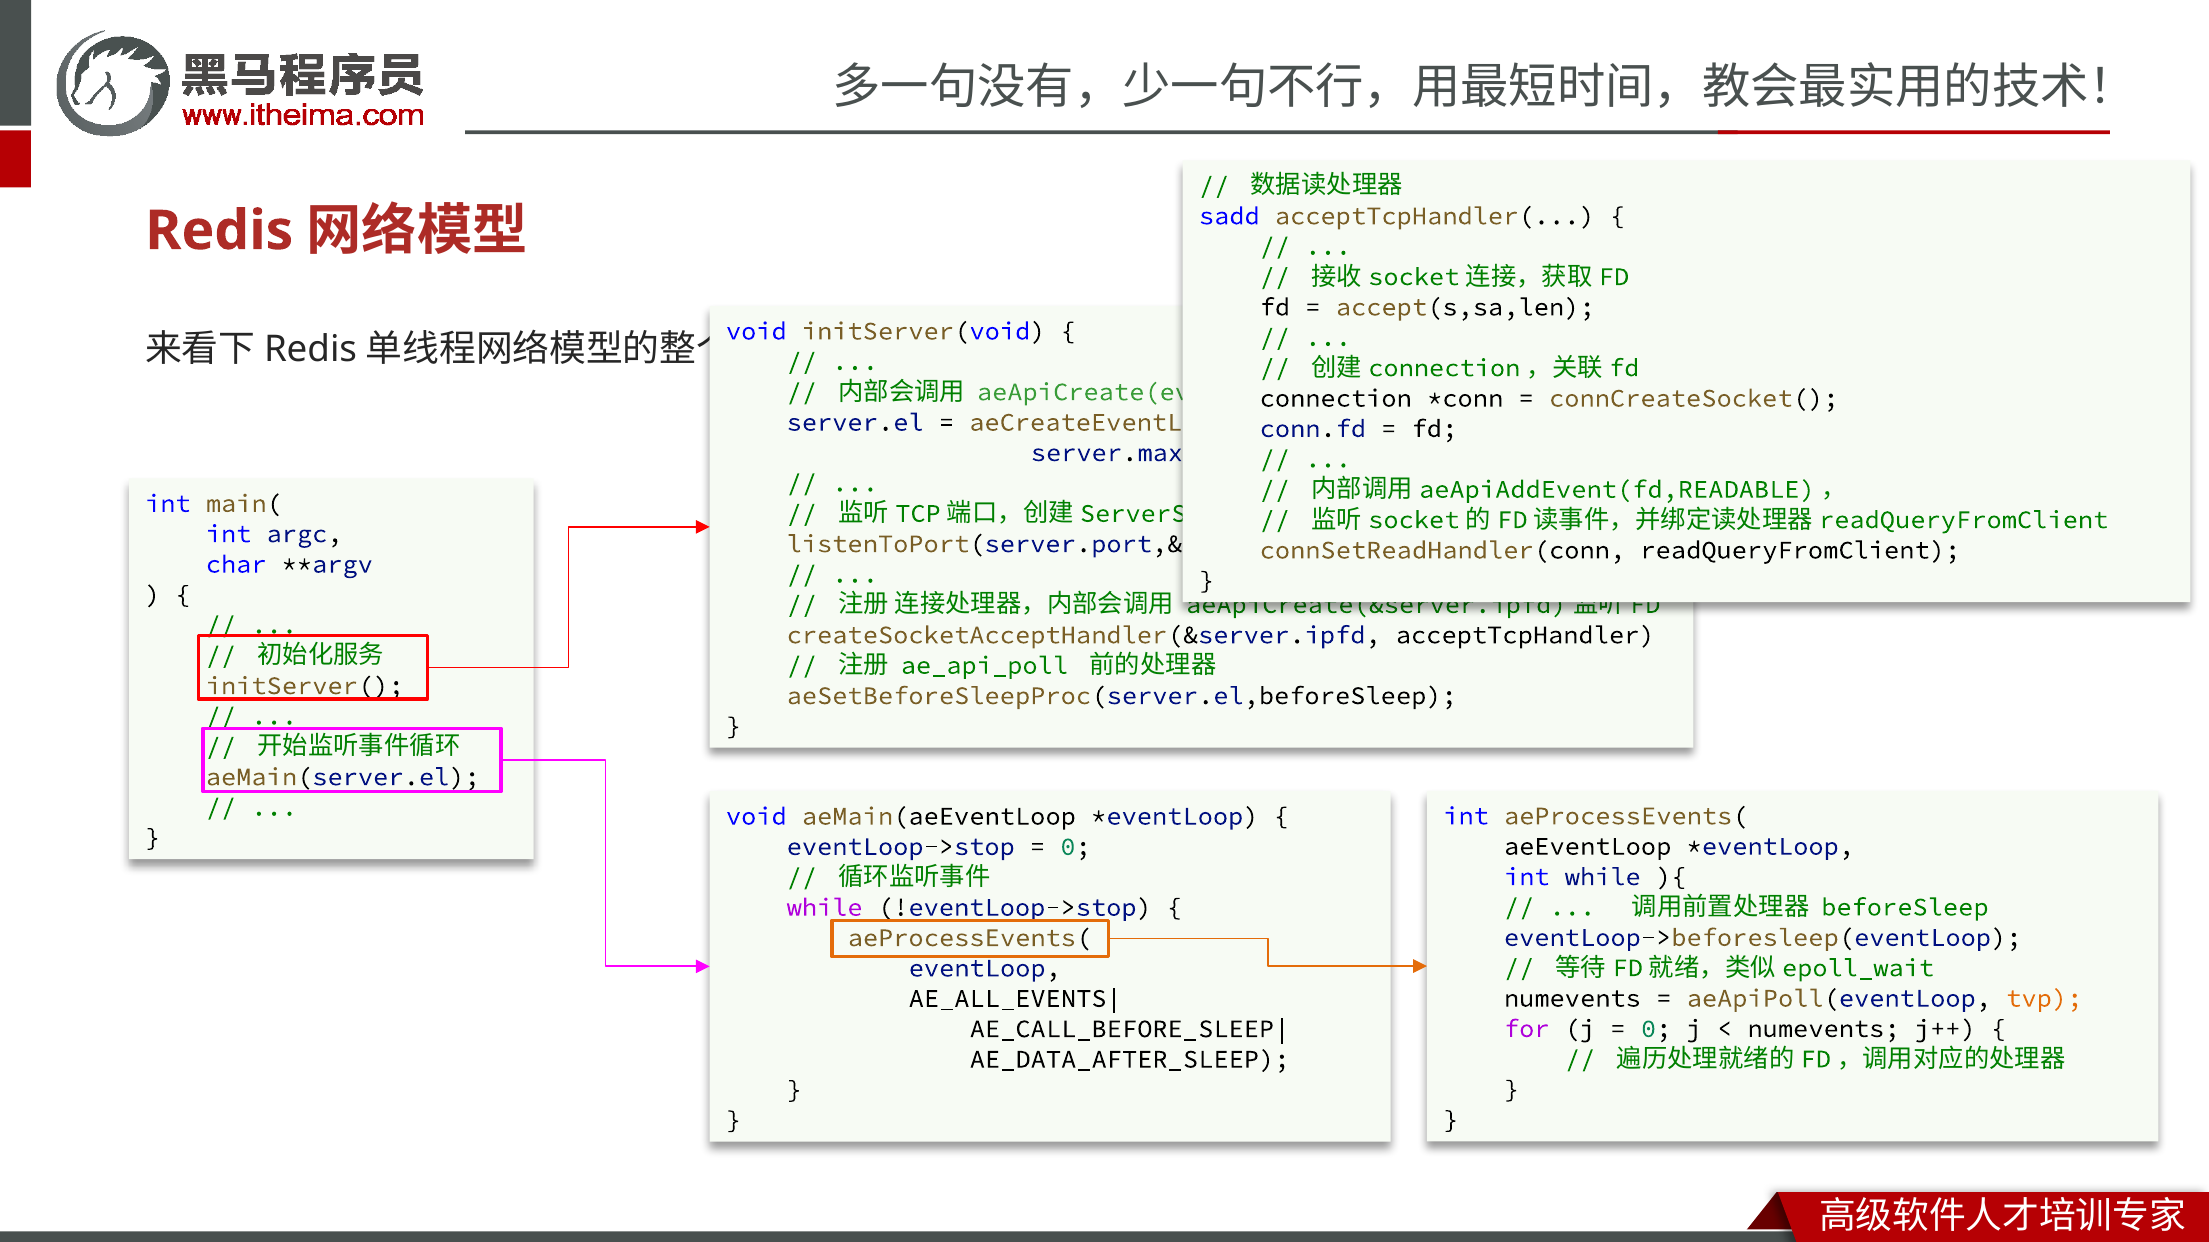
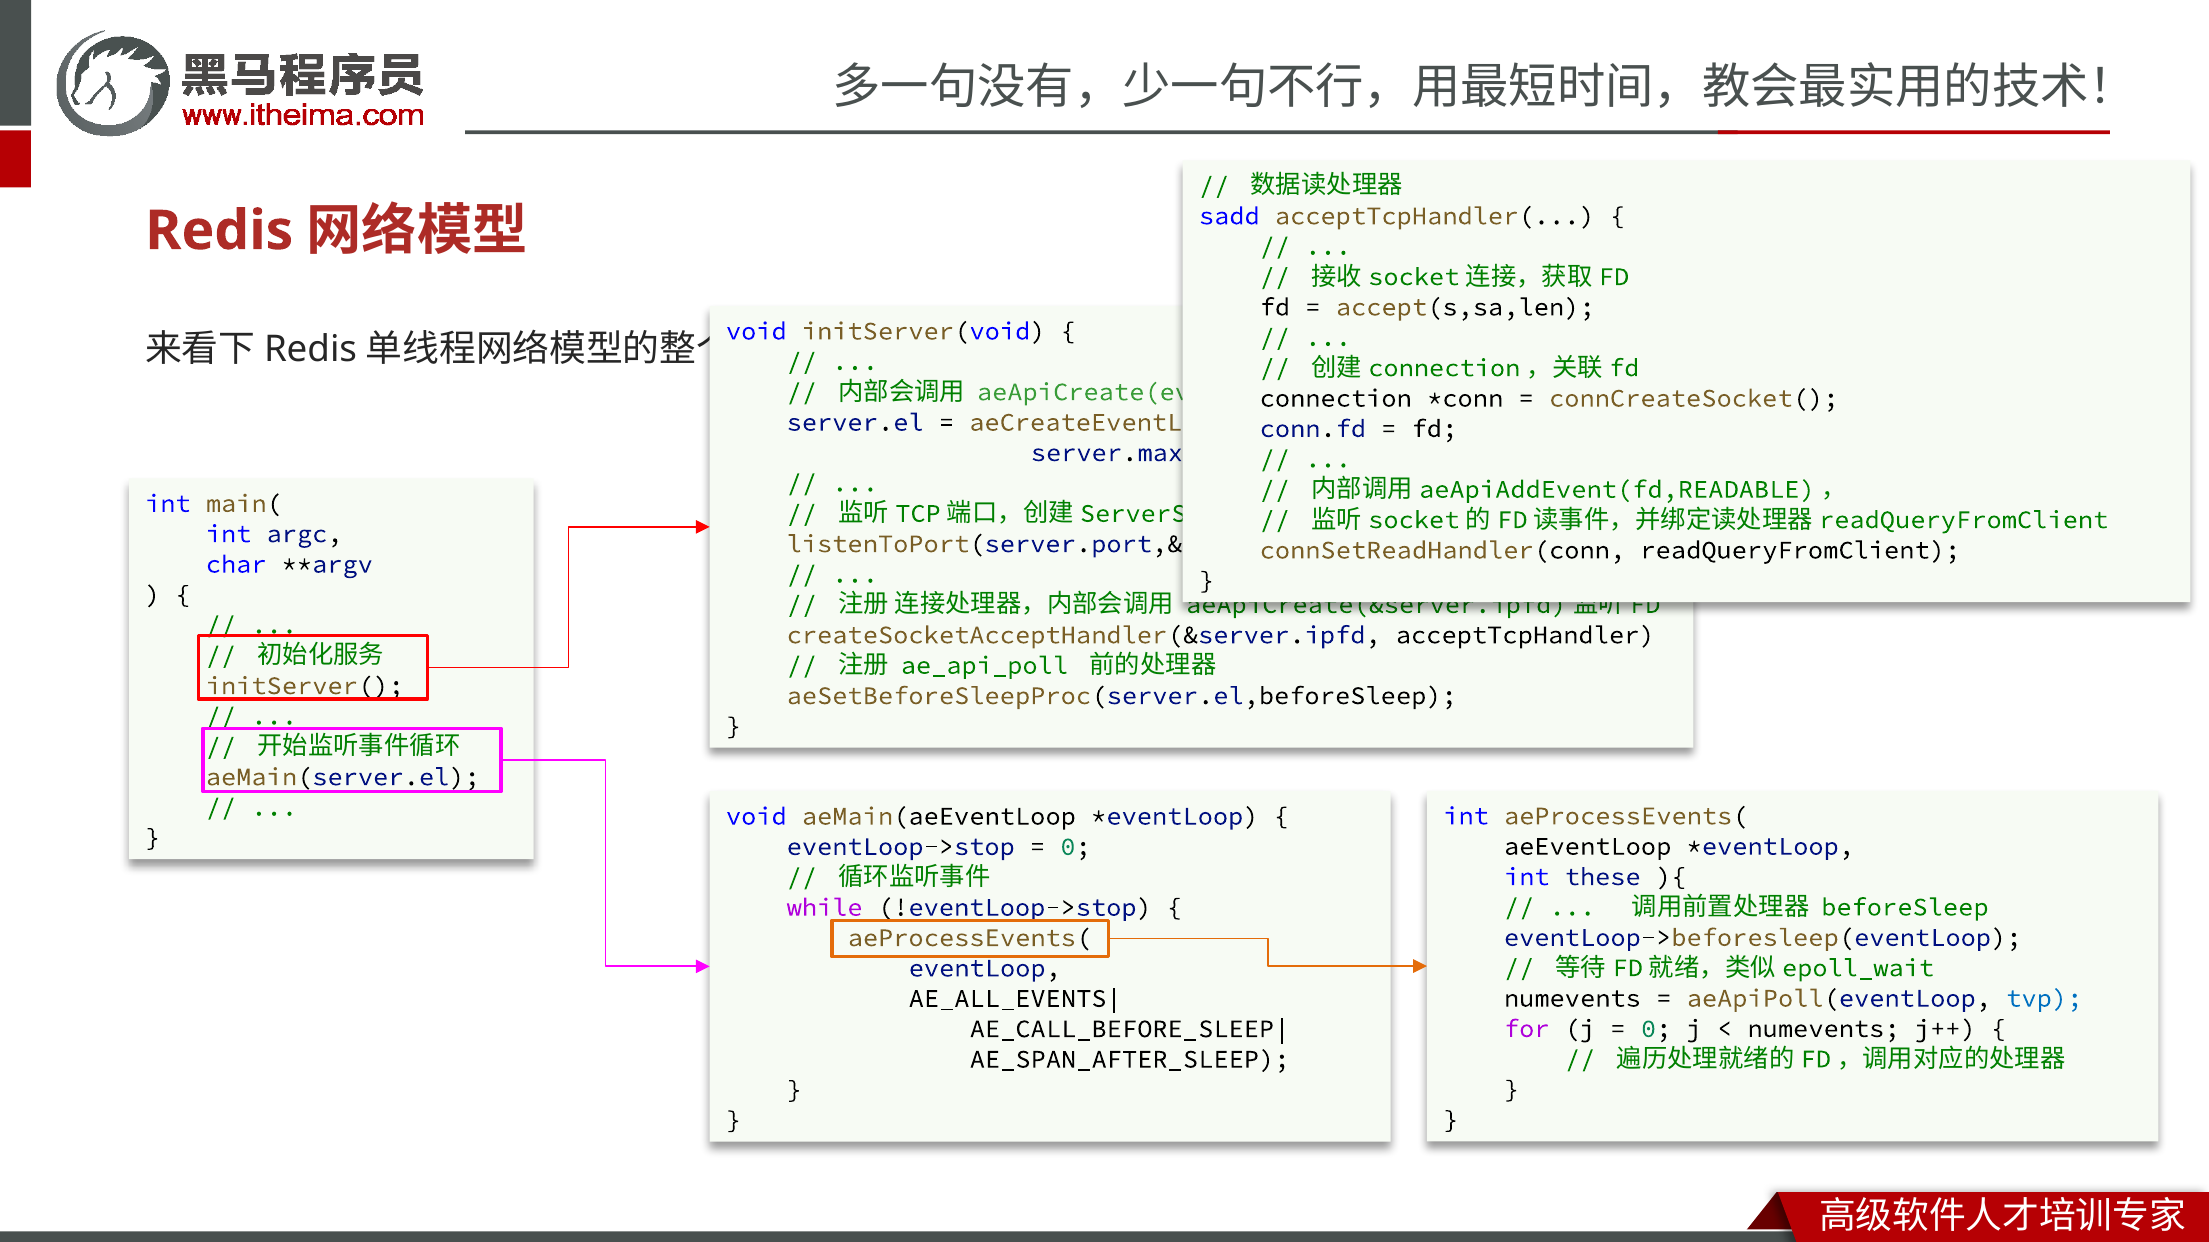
int while: while -> these
tvp colour: orange -> blue
AE_DATA_AFTER_SLEEP: AE_DATA_AFTER_SLEEP -> AE_SPAN_AFTER_SLEEP
